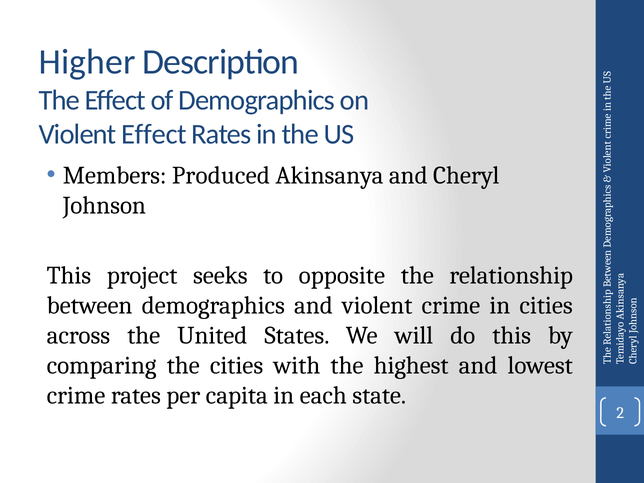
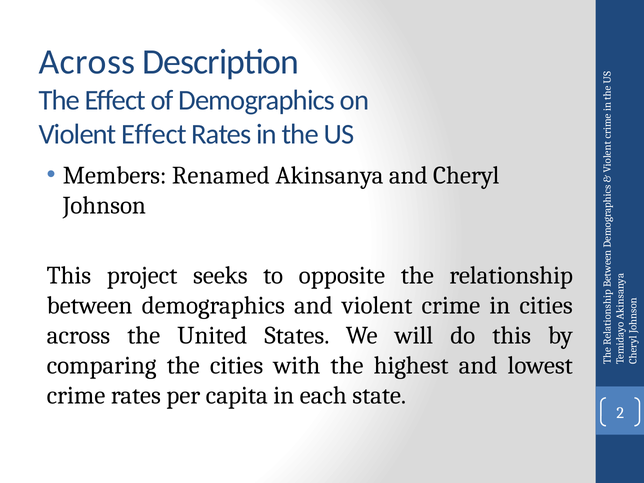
Higher at (87, 62): Higher -> Across
Produced: Produced -> Renamed
